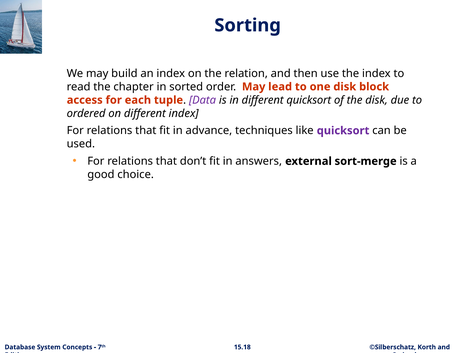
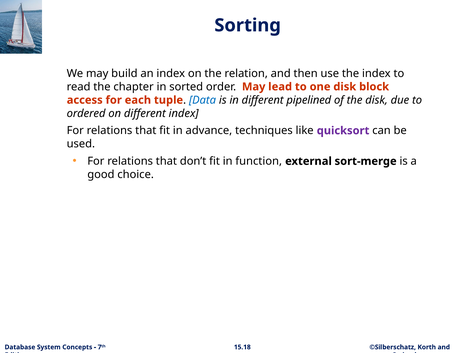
Data colour: purple -> blue
different quicksort: quicksort -> pipelined
answers: answers -> function
